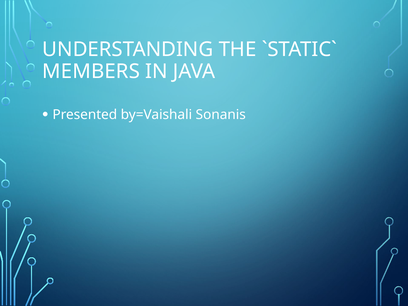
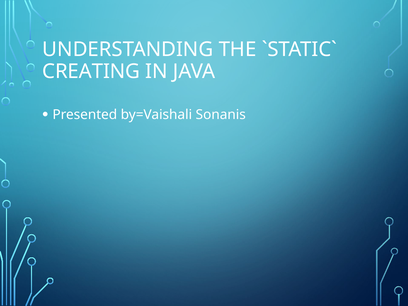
MEMBERS: MEMBERS -> CREATING
